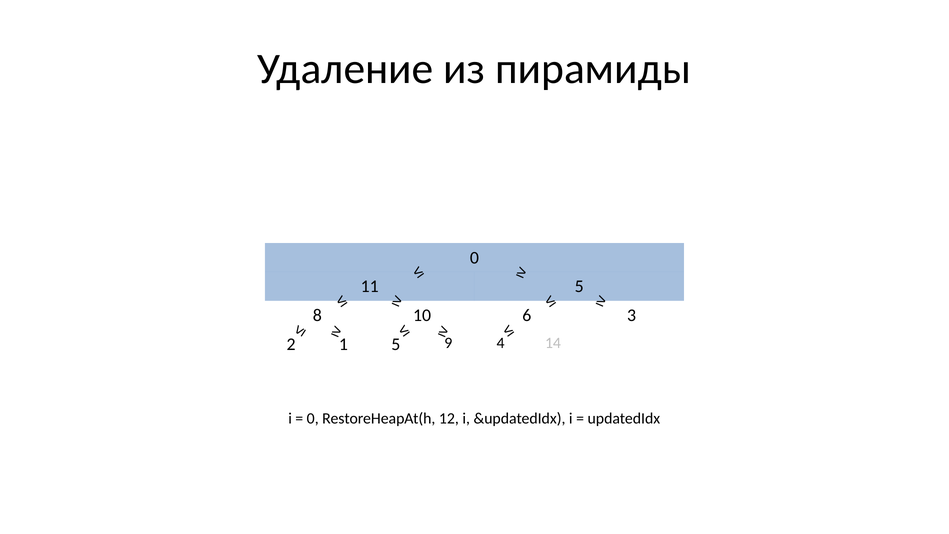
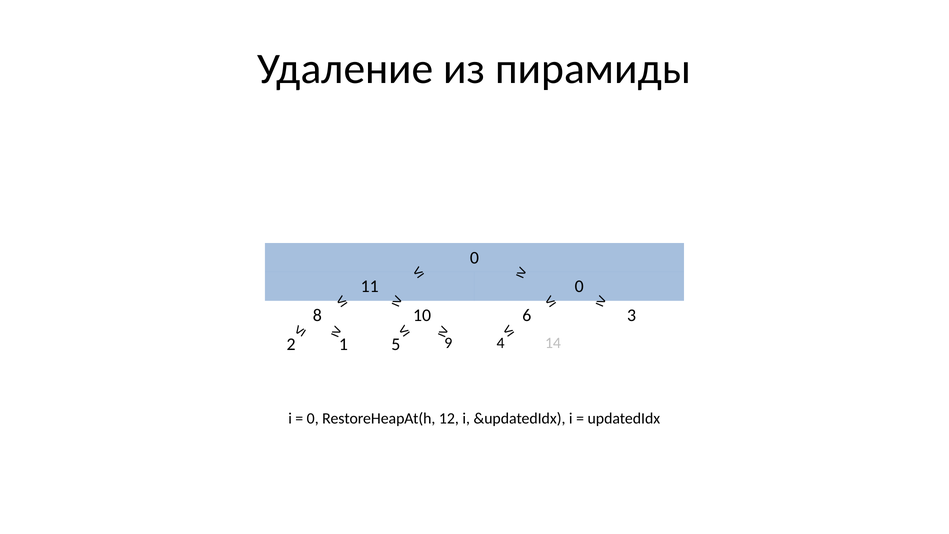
11 5: 5 -> 0
